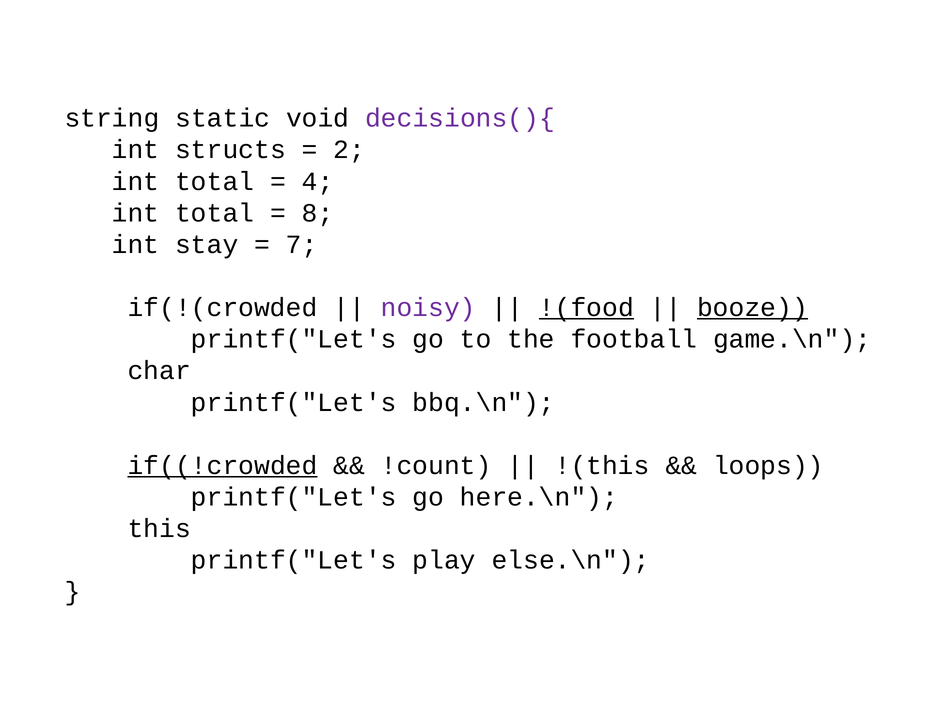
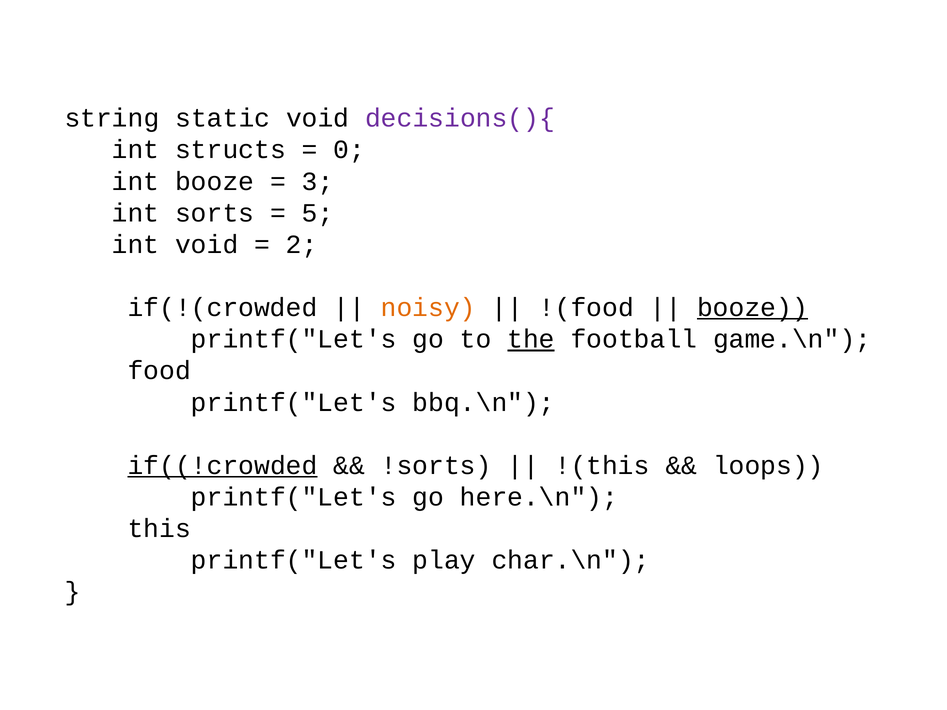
2: 2 -> 0
total at (215, 181): total -> booze
4: 4 -> 3
total at (215, 213): total -> sorts
8: 8 -> 5
int stay: stay -> void
7: 7 -> 2
noisy colour: purple -> orange
!(food underline: present -> none
the underline: none -> present
char: char -> food
!count: !count -> !sorts
else.\n: else.\n -> char.\n
